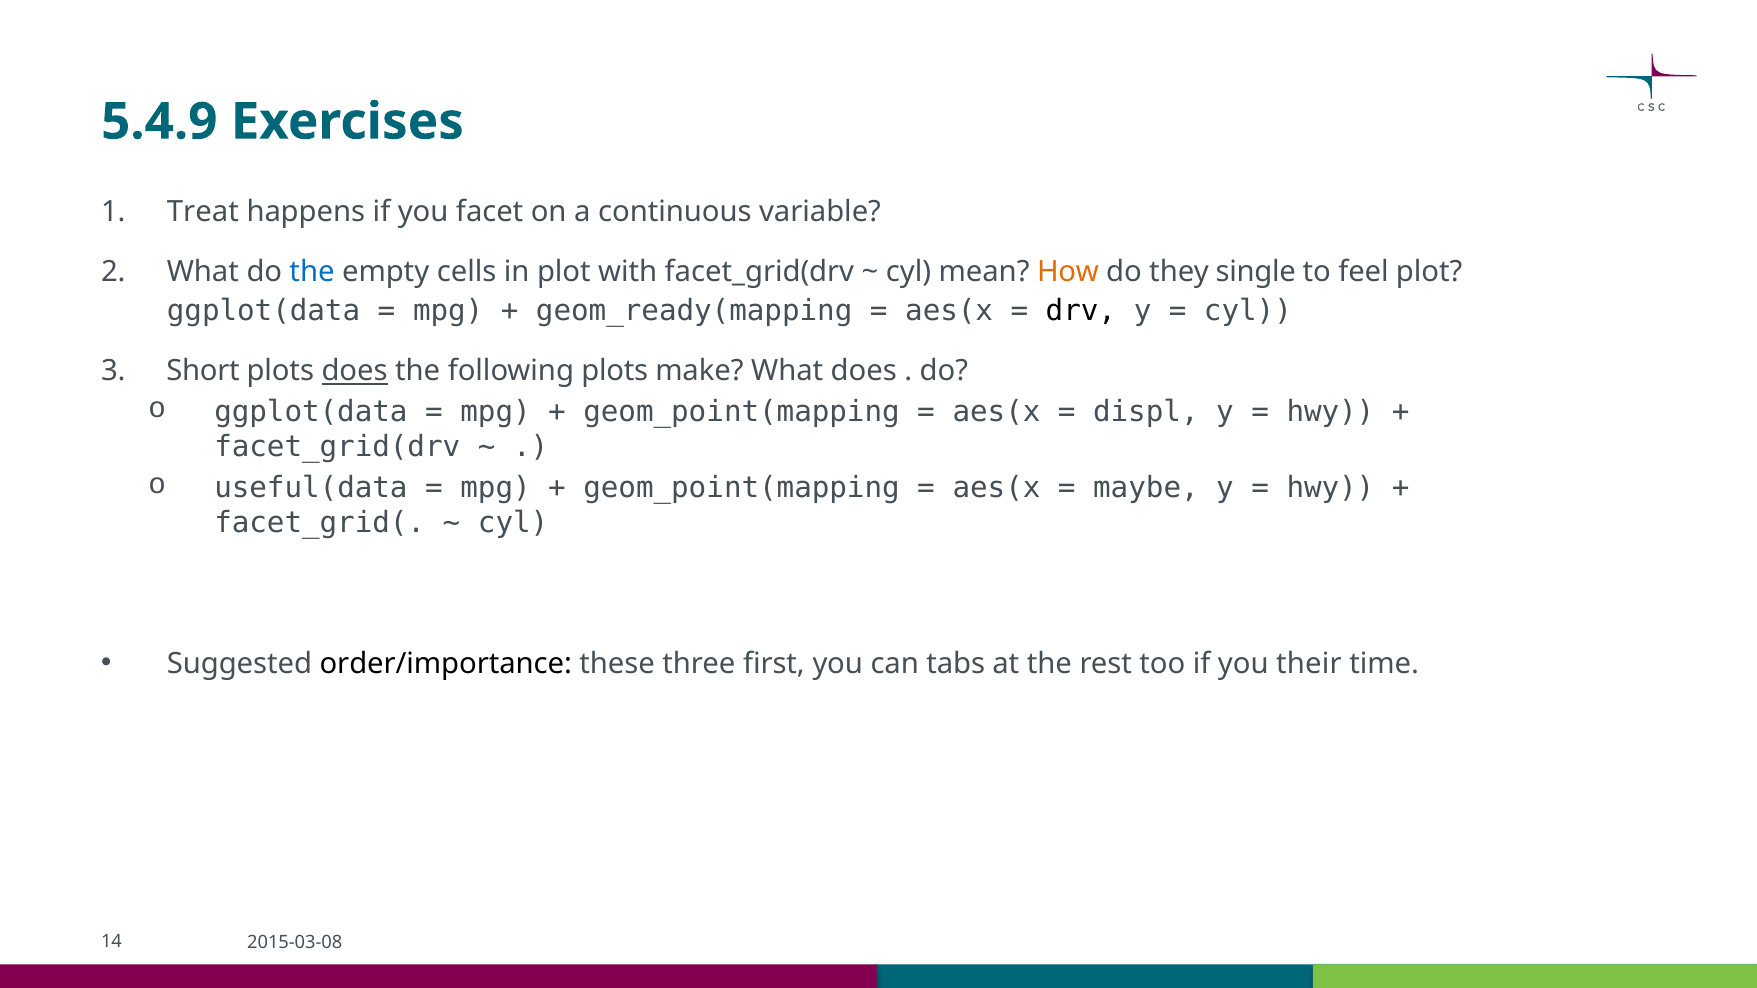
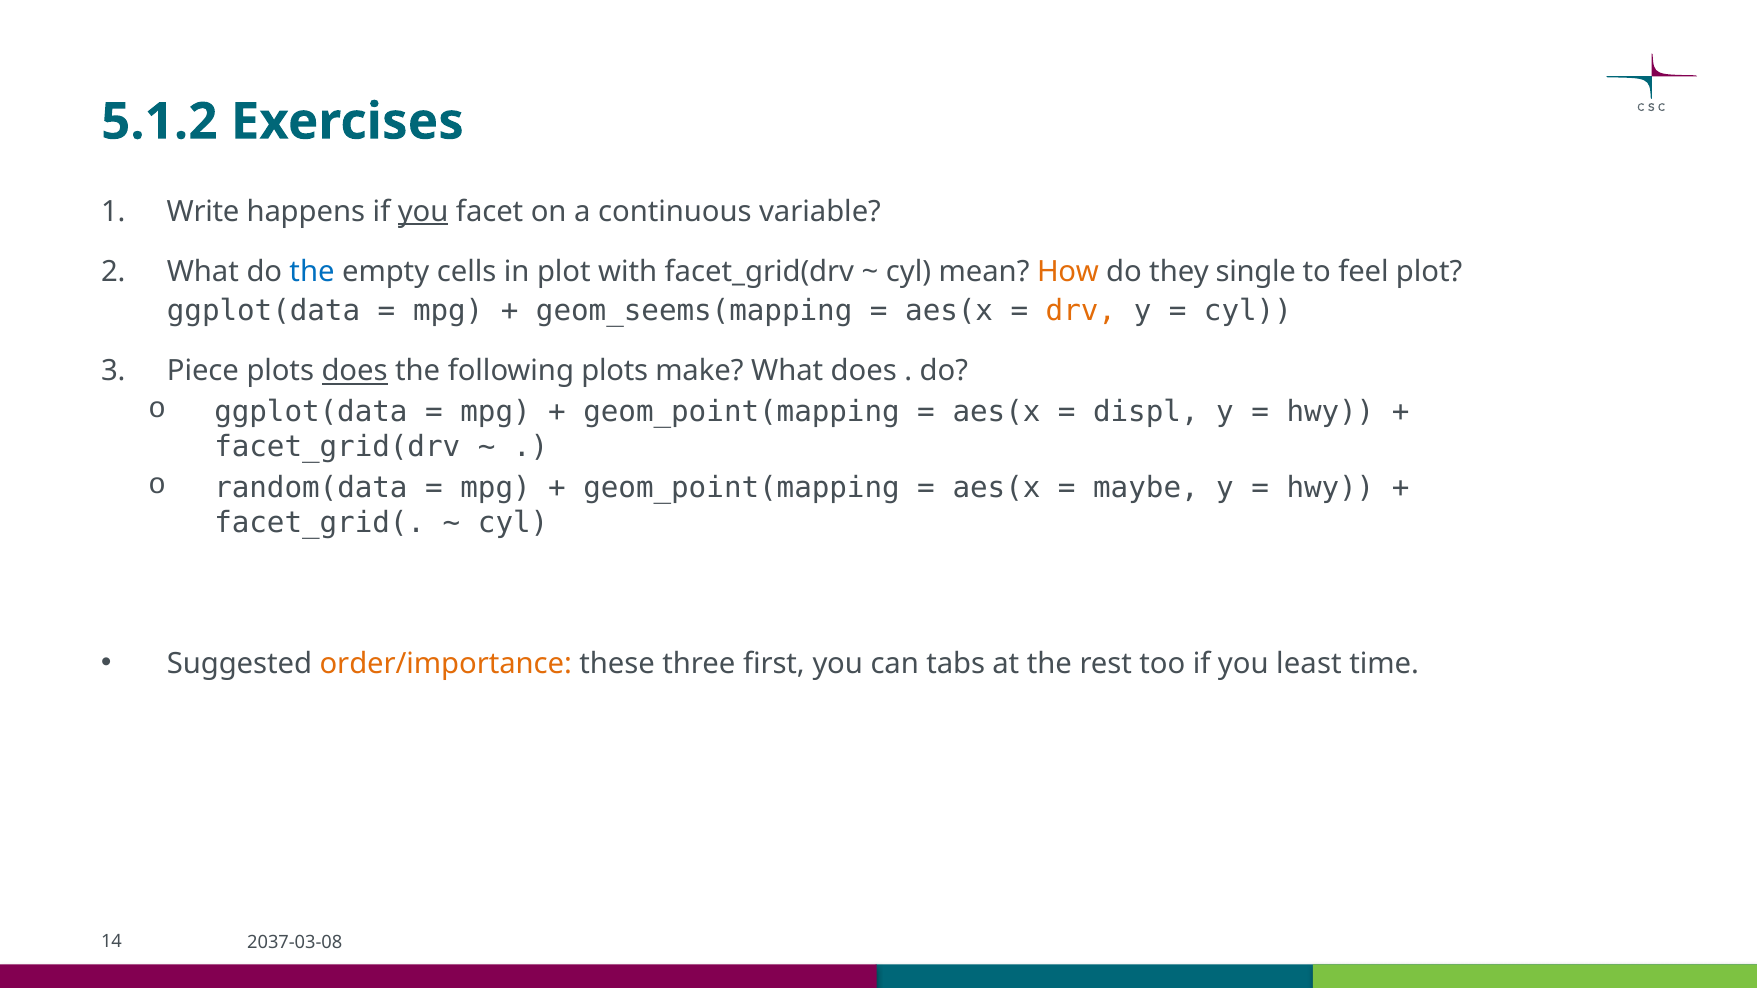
5.4.9: 5.4.9 -> 5.1.2
Treat: Treat -> Write
you at (423, 212) underline: none -> present
geom_ready(mapping: geom_ready(mapping -> geom_seems(mapping
drv colour: black -> orange
Short: Short -> Piece
useful(data: useful(data -> random(data
order/importance colour: black -> orange
their: their -> least
2015-03-08: 2015-03-08 -> 2037-03-08
